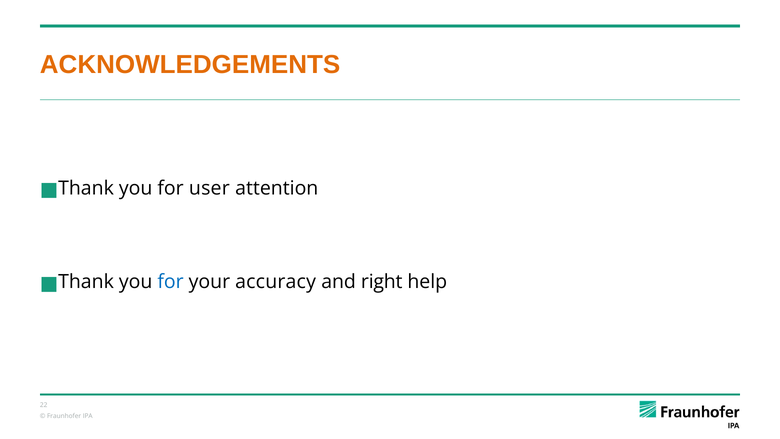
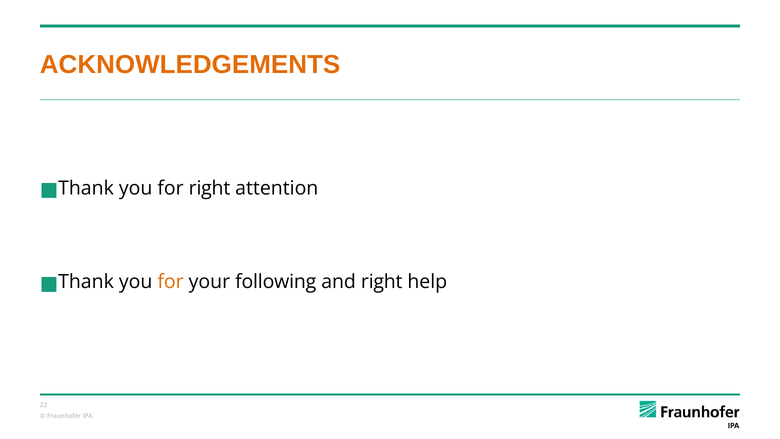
for user: user -> right
for at (171, 282) colour: blue -> orange
accuracy: accuracy -> following
